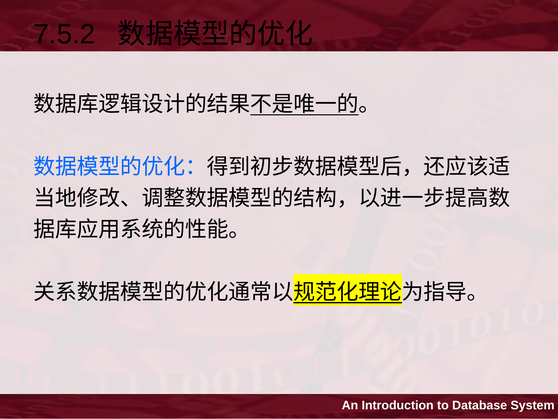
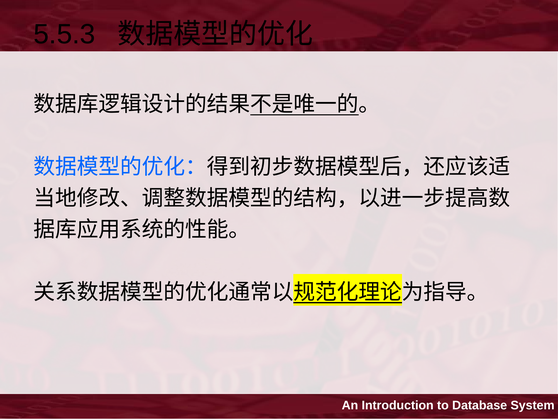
7.5.2: 7.5.2 -> 5.5.3
